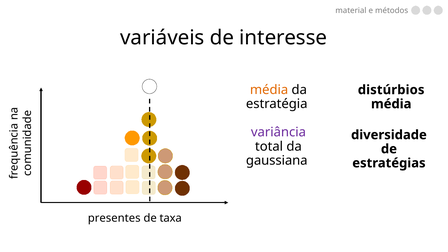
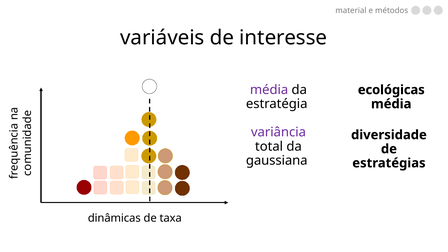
média at (269, 90) colour: orange -> purple
distúrbios: distúrbios -> ecológicas
presentes: presentes -> dinâmicas
